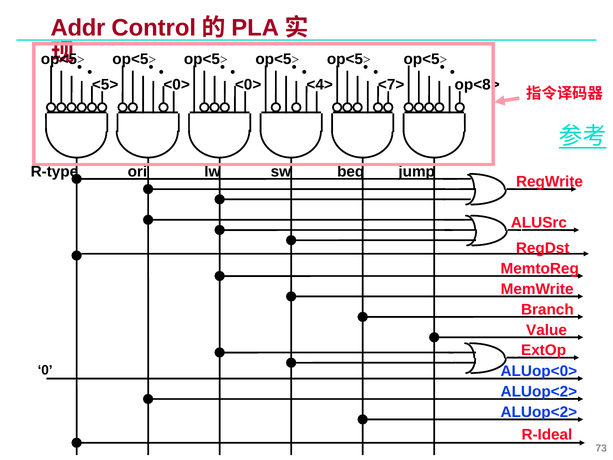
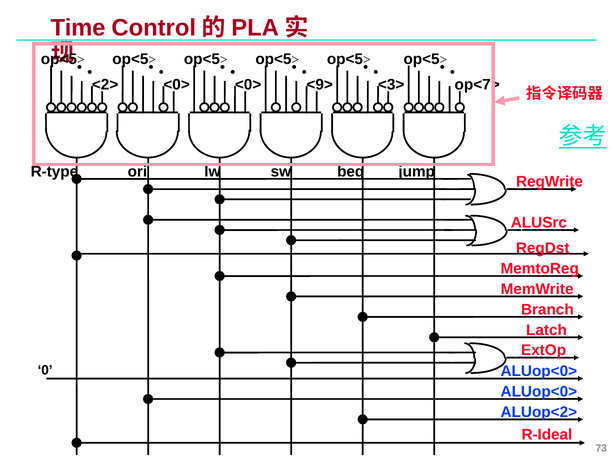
Addr: Addr -> Time
<5>: <5> -> <2>
<4>: <4> -> <9>
<7>: <7> -> <3>
op<8>: op<8> -> op<7>
Value: Value -> Latch
ALUop<2> at (539, 392): ALUop<2> -> ALUop<0>
